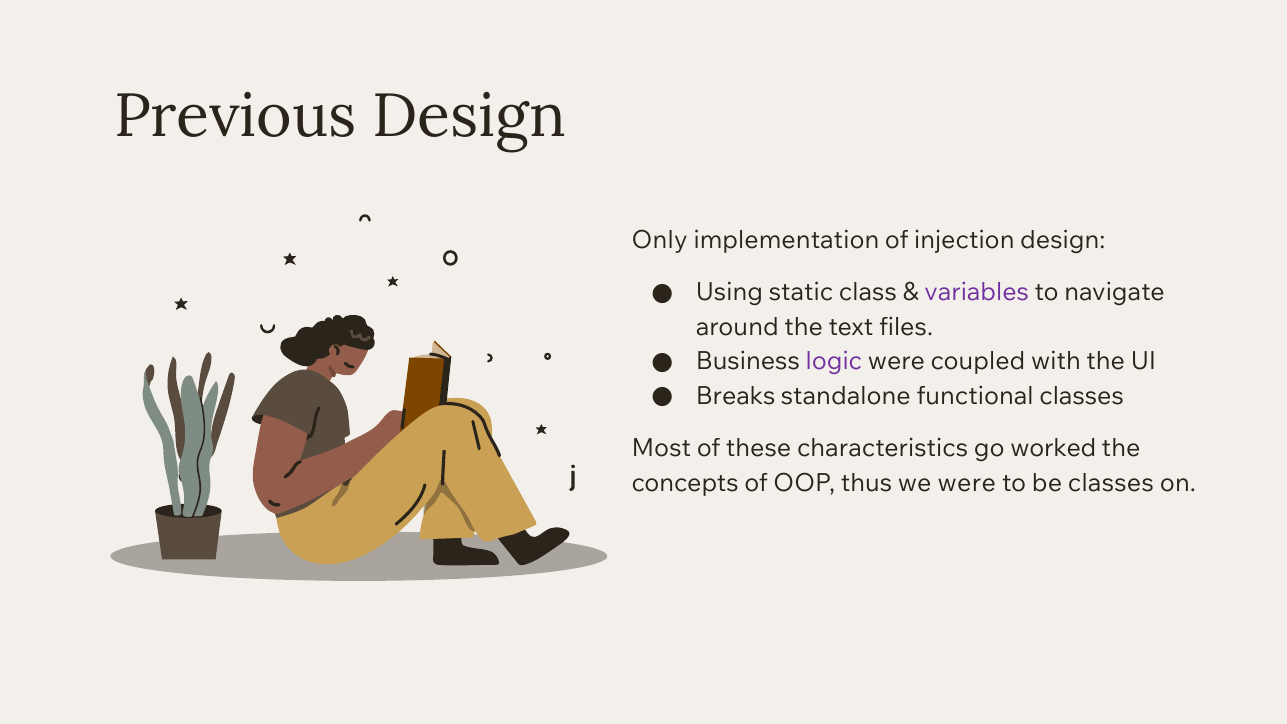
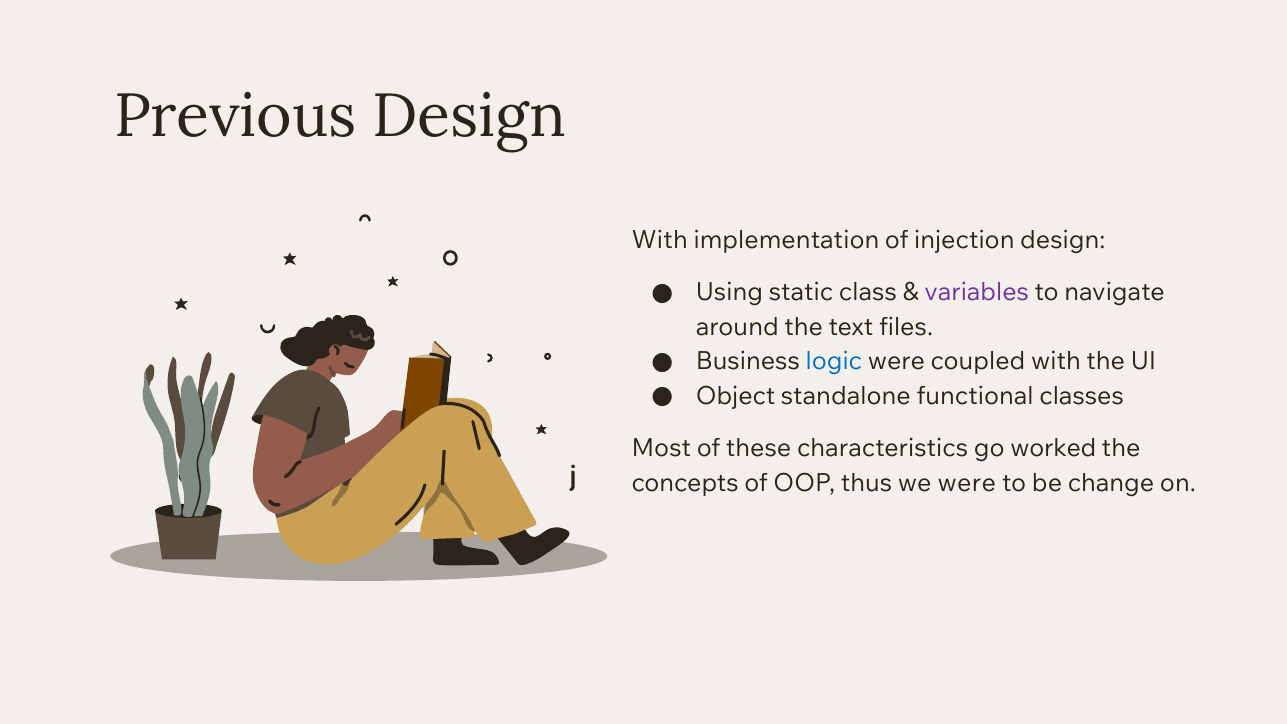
Only at (660, 240): Only -> With
logic colour: purple -> blue
Breaks: Breaks -> Object
be classes: classes -> change
